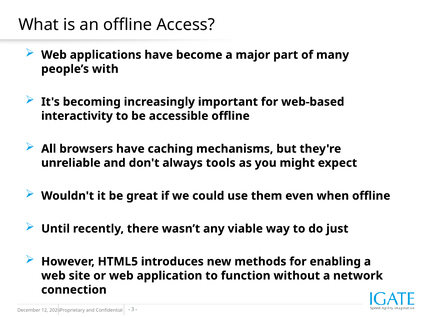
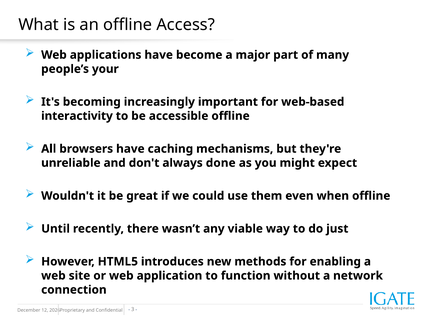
with: with -> your
tools: tools -> done
